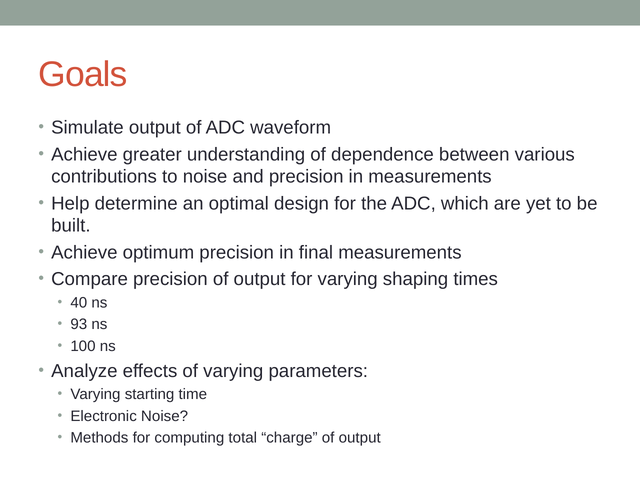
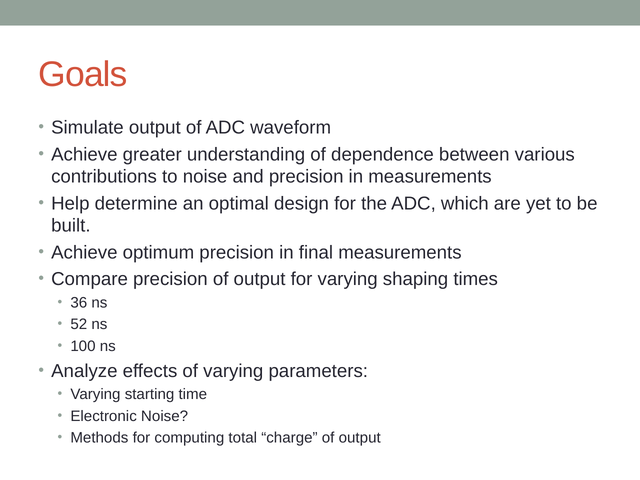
40: 40 -> 36
93: 93 -> 52
